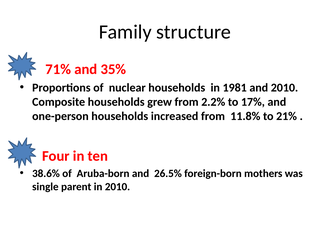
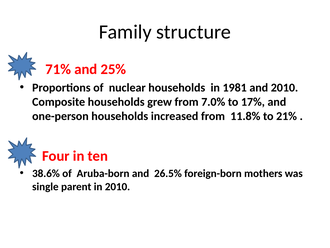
35%: 35% -> 25%
2.2%: 2.2% -> 7.0%
